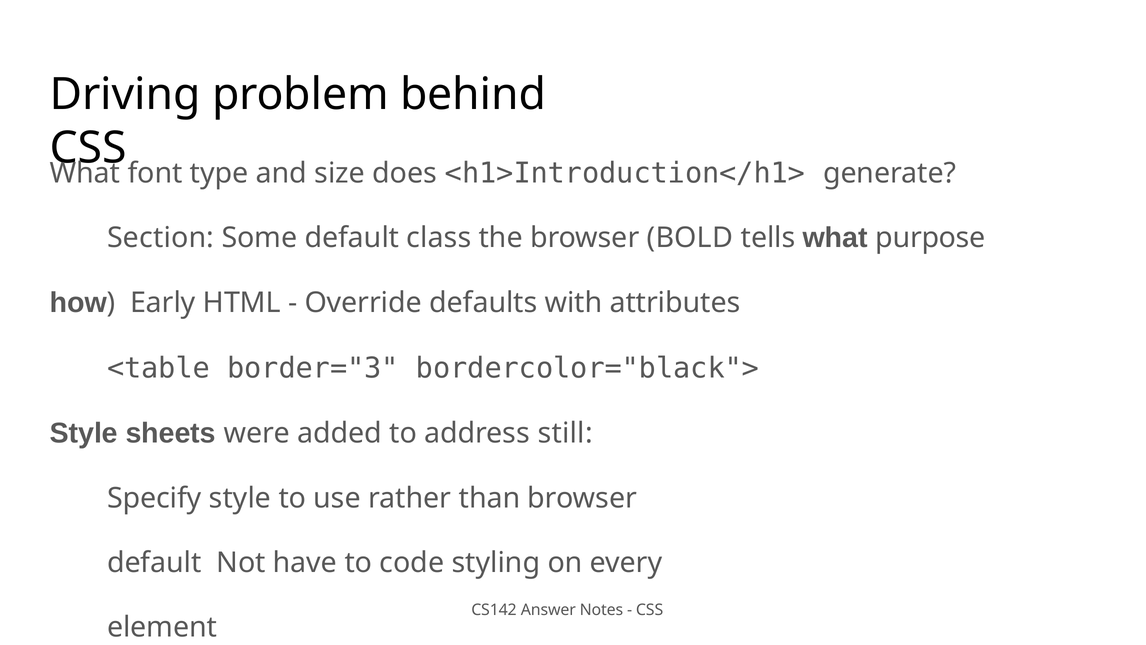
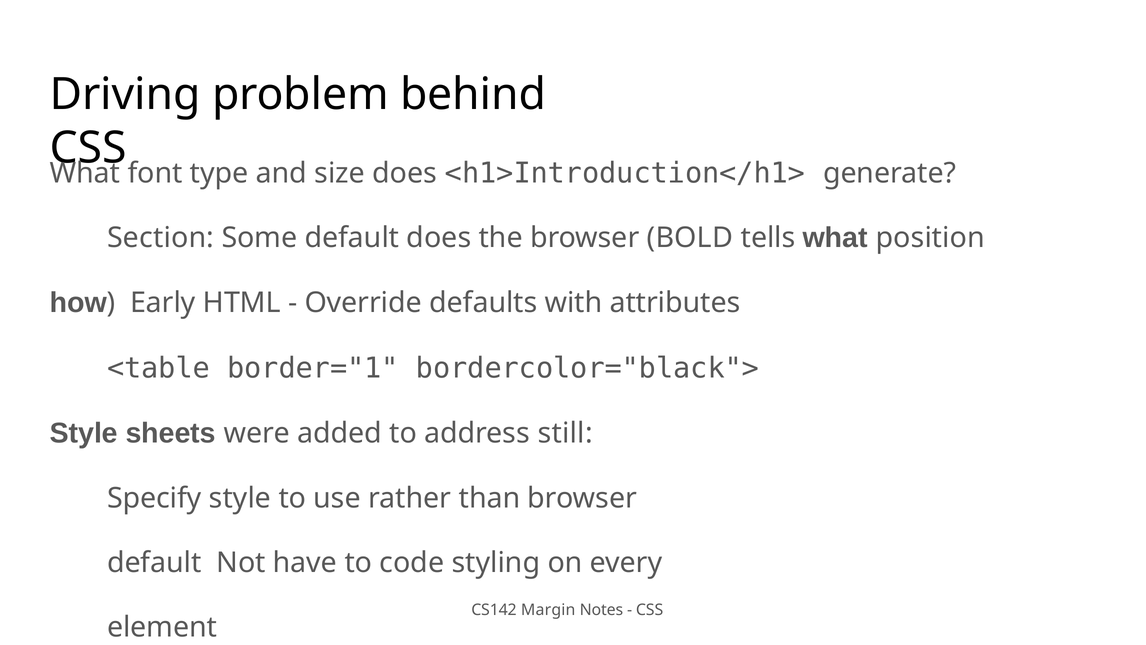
default class: class -> does
purpose: purpose -> position
border="3: border="3 -> border="1
Answer: Answer -> Margin
